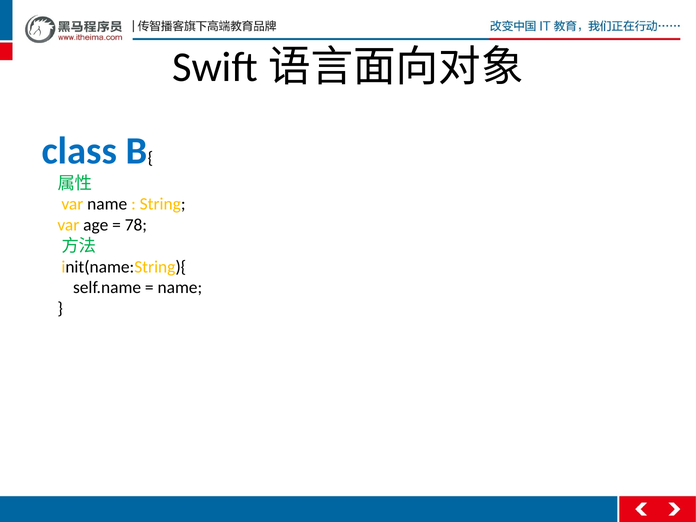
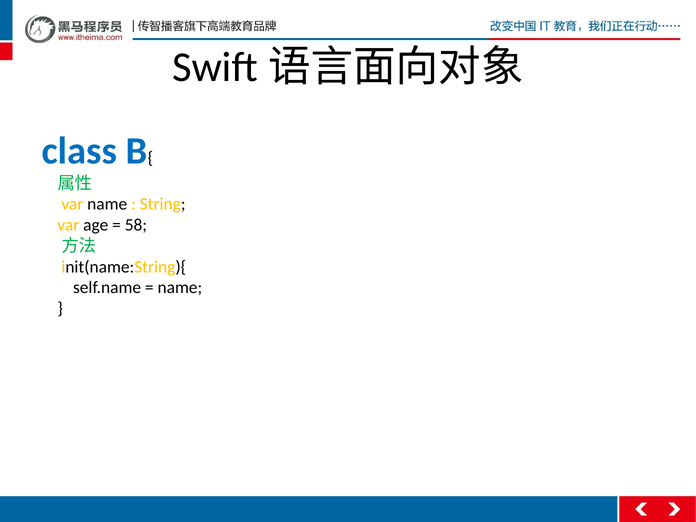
78: 78 -> 58
